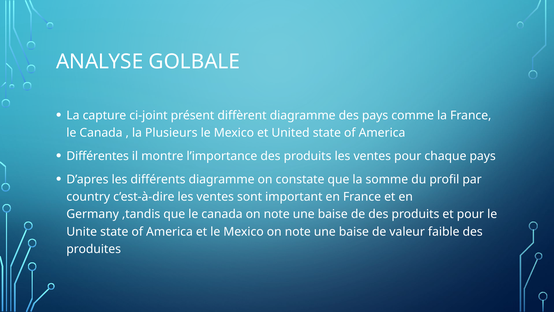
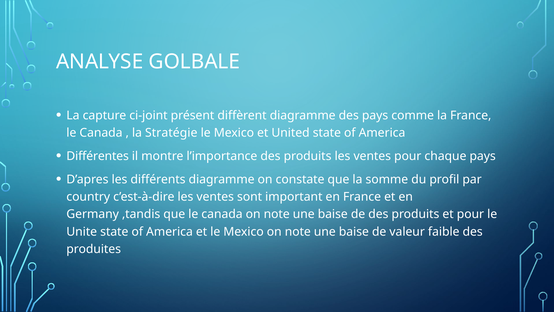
Plusieurs: Plusieurs -> Stratégie
